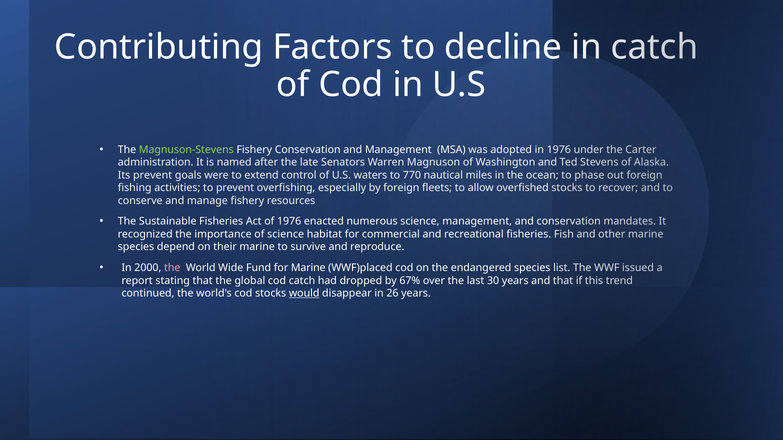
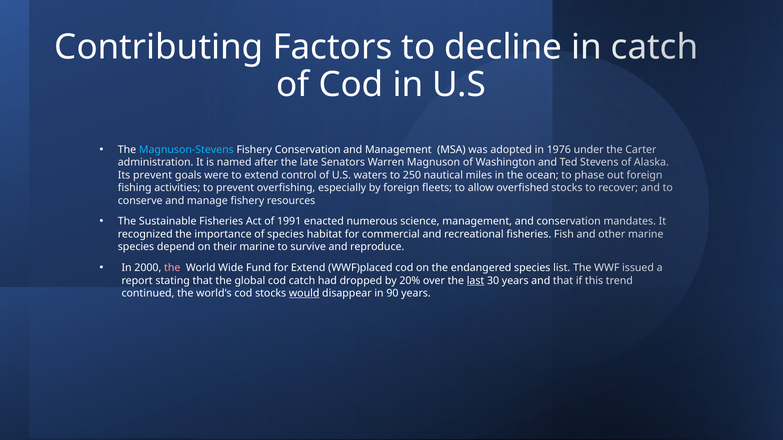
Magnuson‐Stevens colour: light green -> light blue
770: 770 -> 250
of 1976: 1976 -> 1991
of science: science -> species
for Marine: Marine -> Extend
67%: 67% -> 20%
last underline: none -> present
26: 26 -> 90
